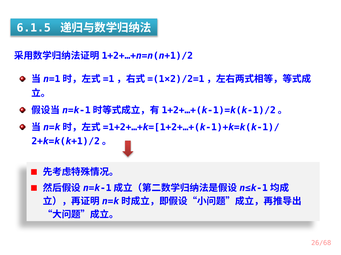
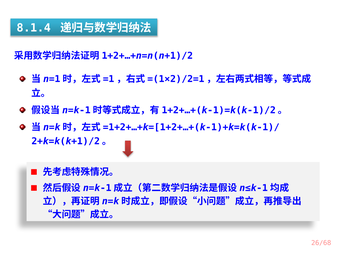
6.1.5: 6.1.5 -> 8.1.4
